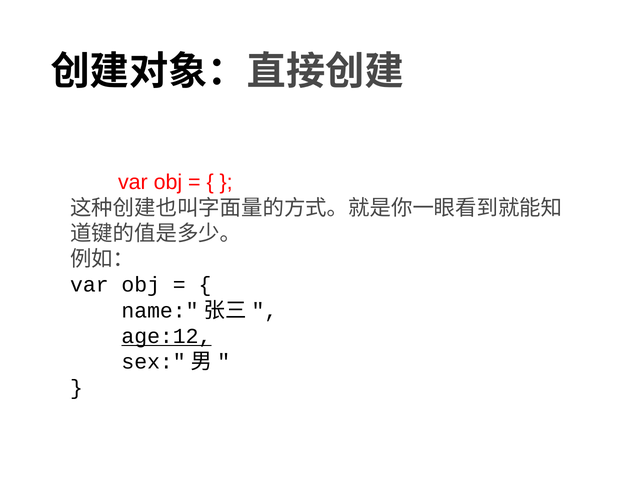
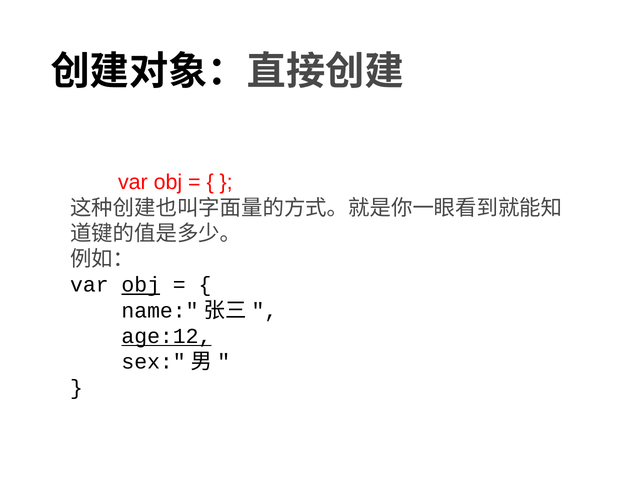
obj at (141, 285) underline: none -> present
